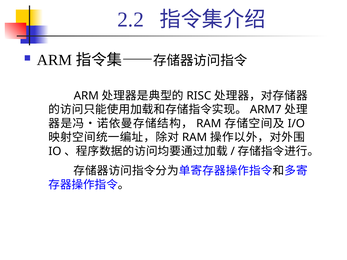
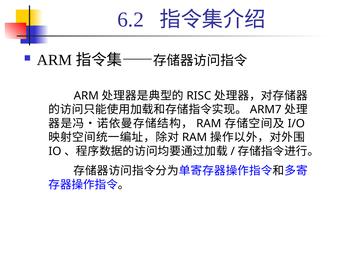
2.2: 2.2 -> 6.2
